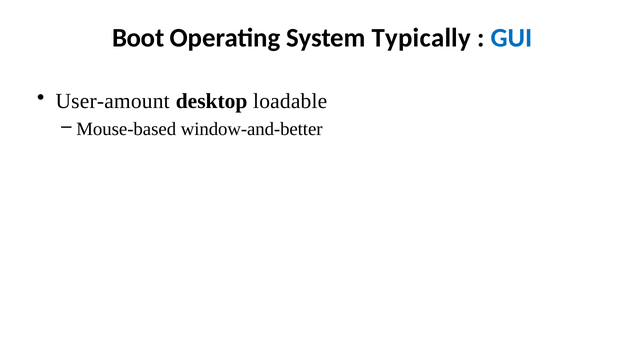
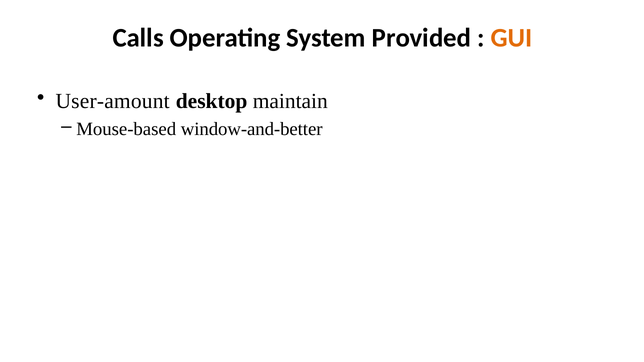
Boot: Boot -> Calls
Typically: Typically -> Provided
GUI colour: blue -> orange
loadable: loadable -> maintain
